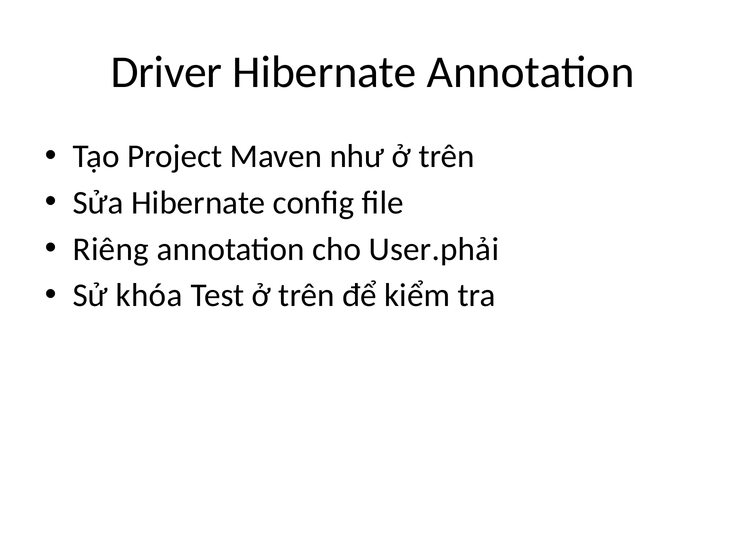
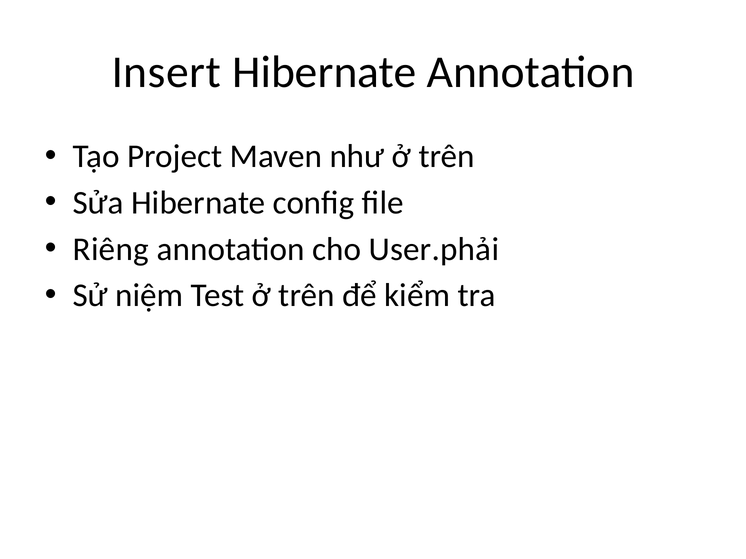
Driver: Driver -> Insert
khóa: khóa -> niệm
